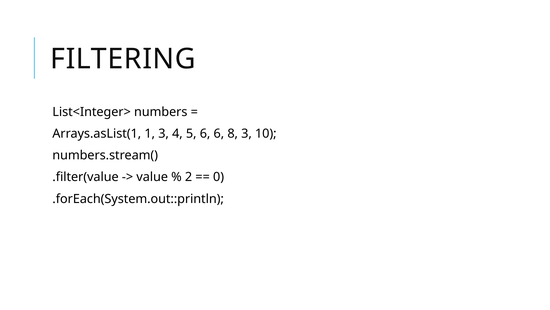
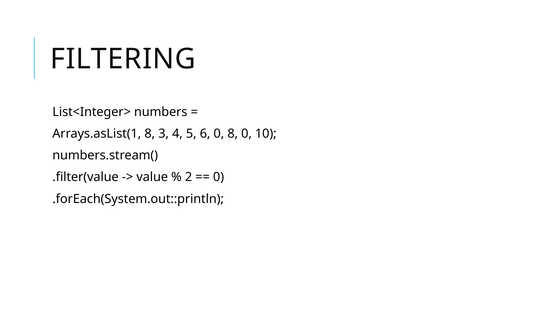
Arrays.asList(1 1: 1 -> 8
6 6: 6 -> 0
8 3: 3 -> 0
